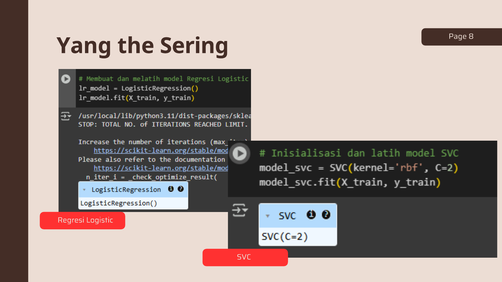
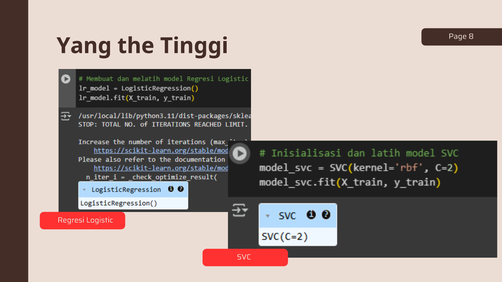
Sering: Sering -> Tinggi
